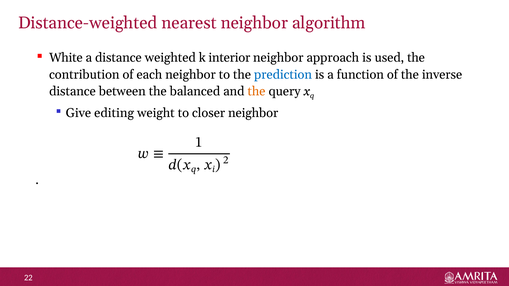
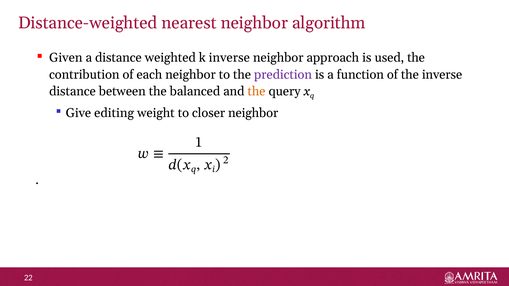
White: White -> Given
k interior: interior -> inverse
prediction colour: blue -> purple
